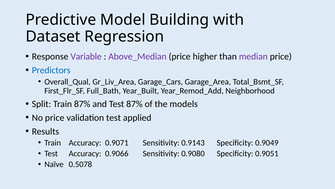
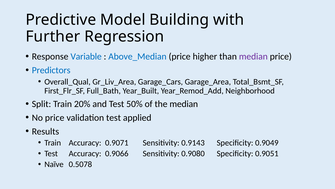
Dataset: Dataset -> Further
Variable colour: purple -> blue
Above_Median colour: purple -> blue
Train 87%: 87% -> 20%
Test 87%: 87% -> 50%
the models: models -> median
